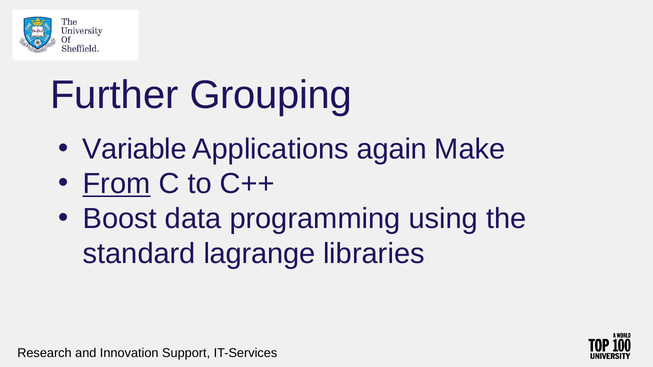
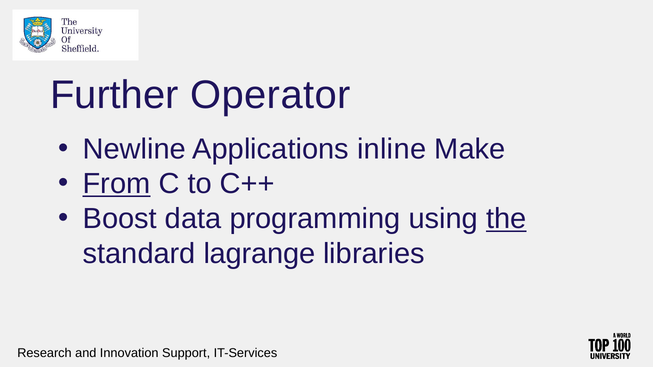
Grouping: Grouping -> Operator
Variable: Variable -> Newline
again: again -> inline
the underline: none -> present
